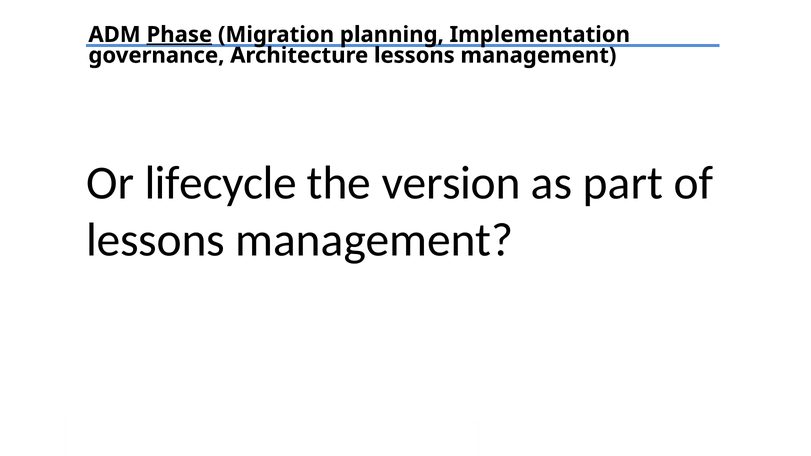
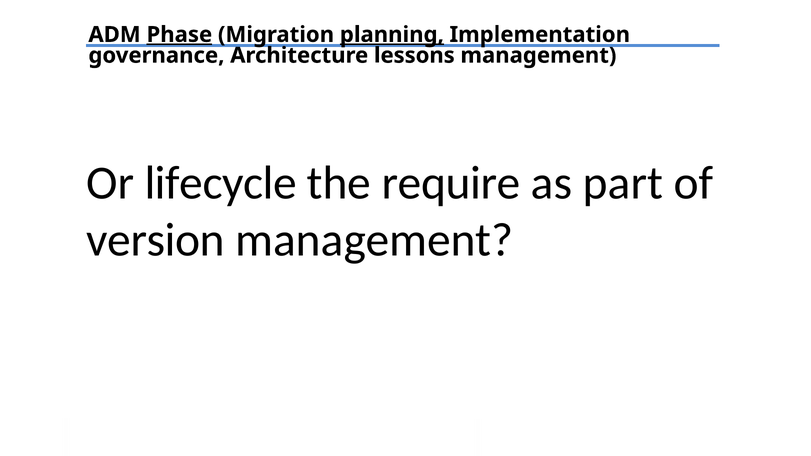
planning underline: none -> present
version: version -> require
lessons at (156, 240): lessons -> version
